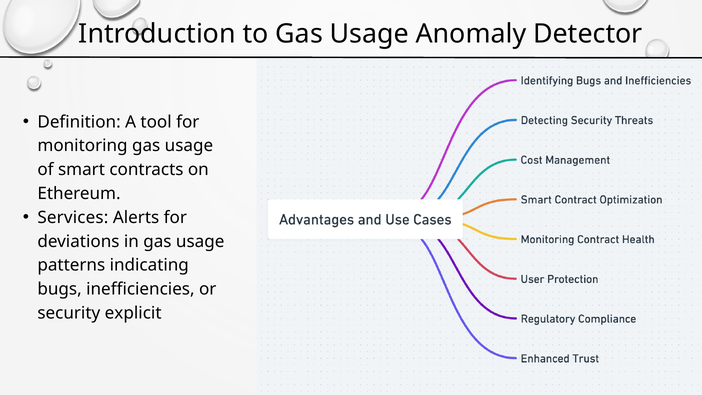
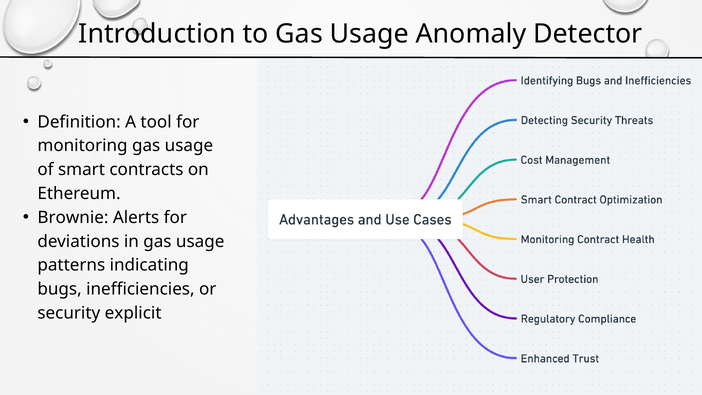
Services: Services -> Brownie
